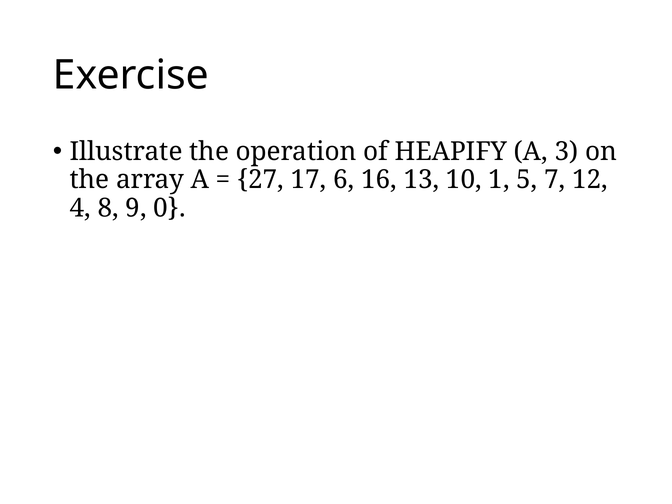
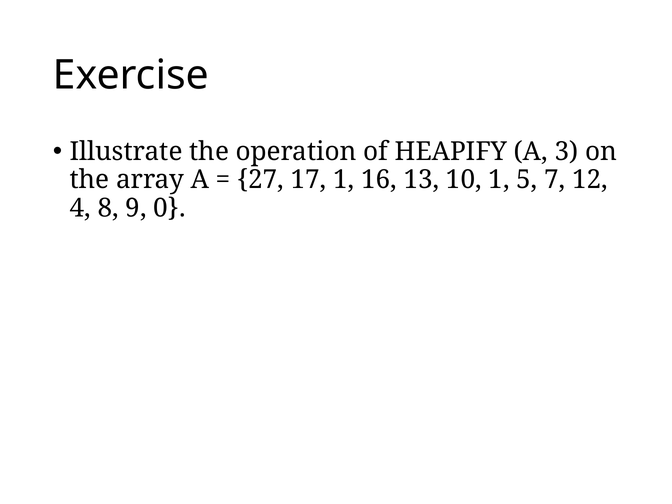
17 6: 6 -> 1
